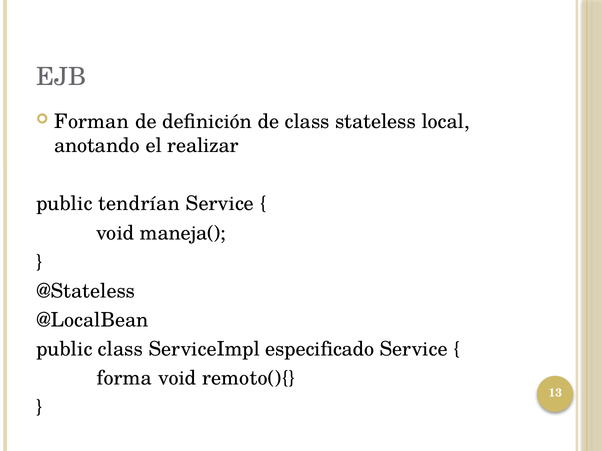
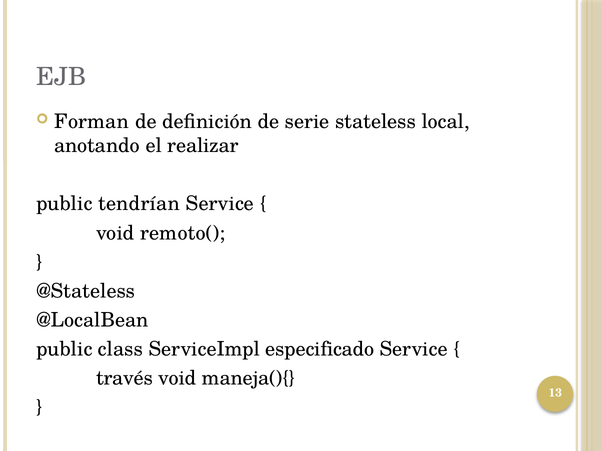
de class: class -> serie
maneja(: maneja( -> remoto(
forma: forma -> través
remoto(){: remoto(){ -> maneja(){
